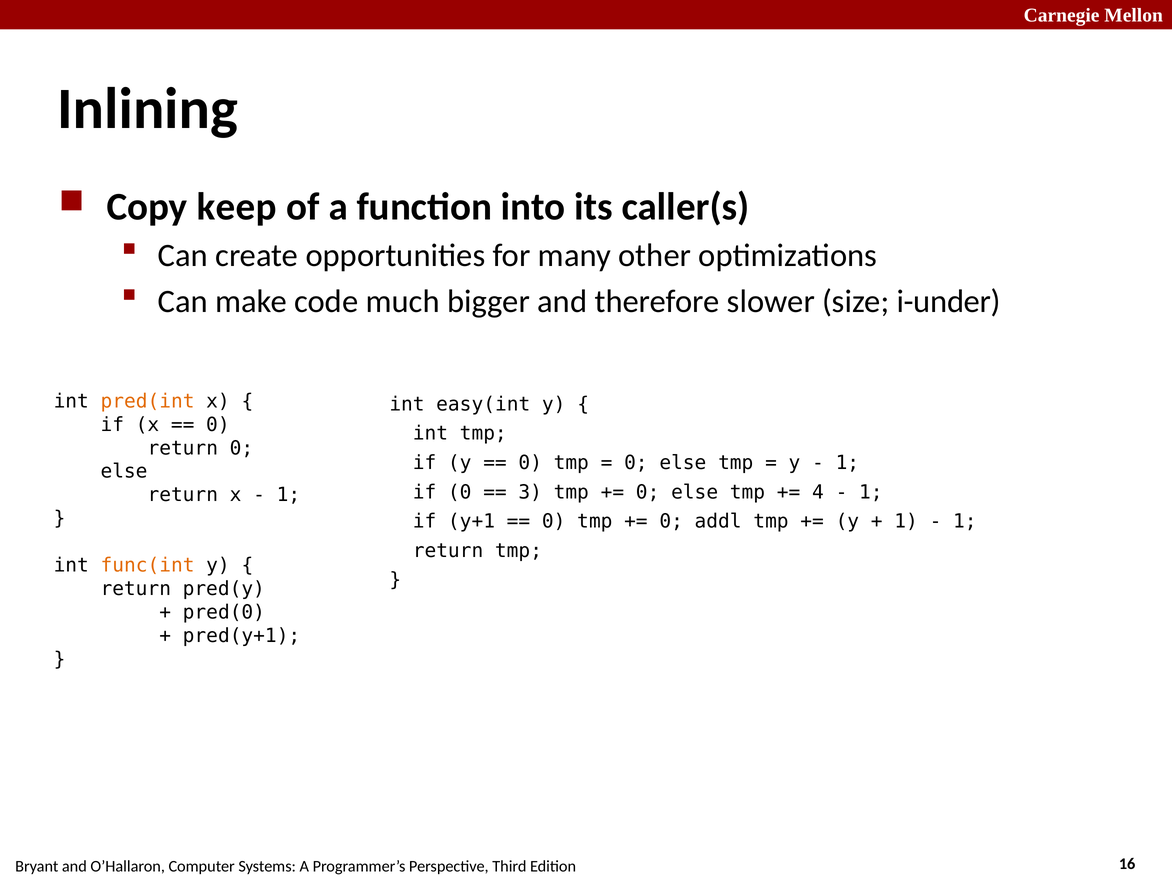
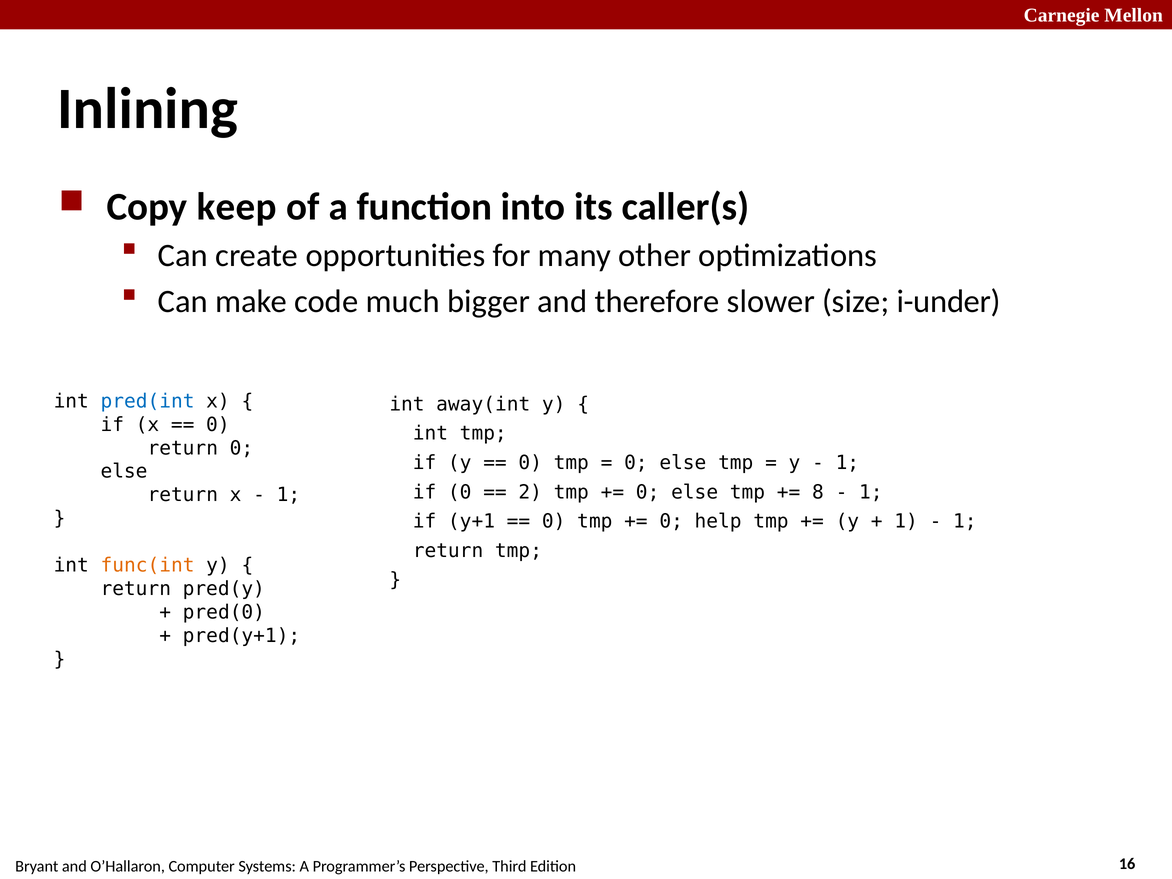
pred(int colour: orange -> blue
easy(int: easy(int -> away(int
3: 3 -> 2
4: 4 -> 8
addl: addl -> help
